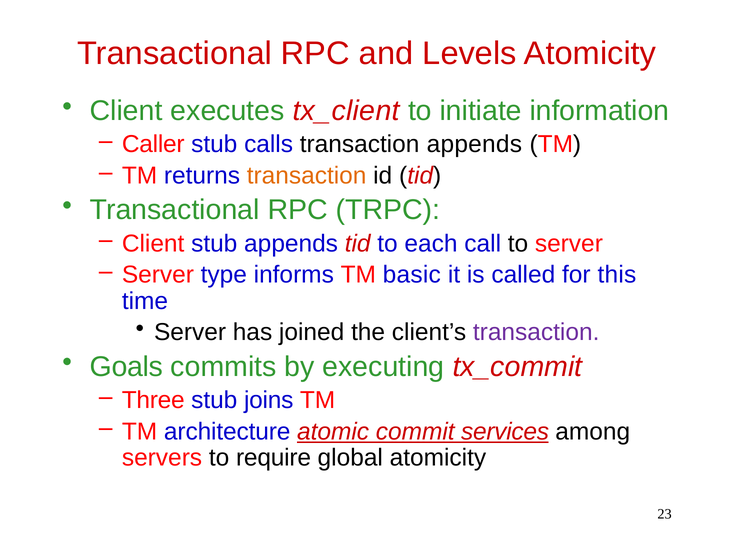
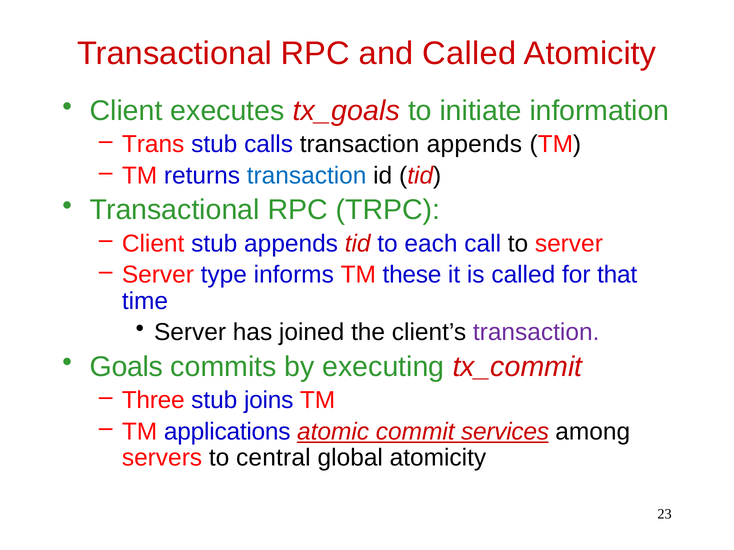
and Levels: Levels -> Called
tx_client: tx_client -> tx_goals
Caller: Caller -> Trans
transaction at (307, 176) colour: orange -> blue
basic: basic -> these
this: this -> that
architecture: architecture -> applications
require: require -> central
